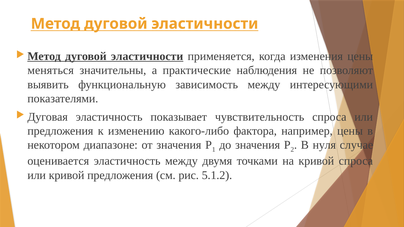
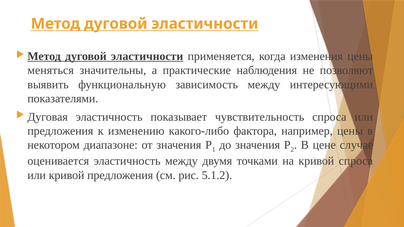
нуля: нуля -> цене
